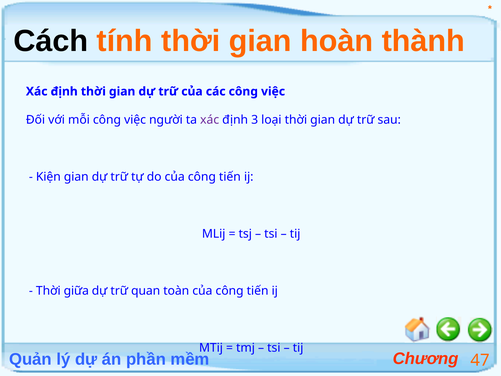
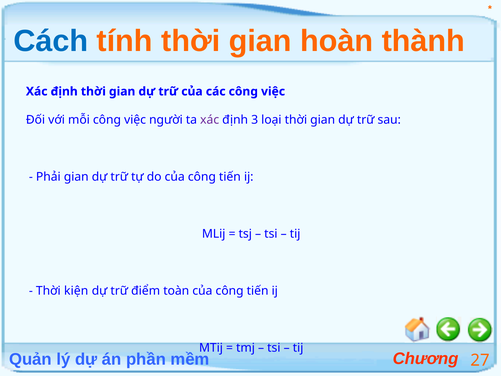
Cách colour: black -> blue
Kiện: Kiện -> Phải
giữa: giữa -> kiện
quan: quan -> điểm
47: 47 -> 27
